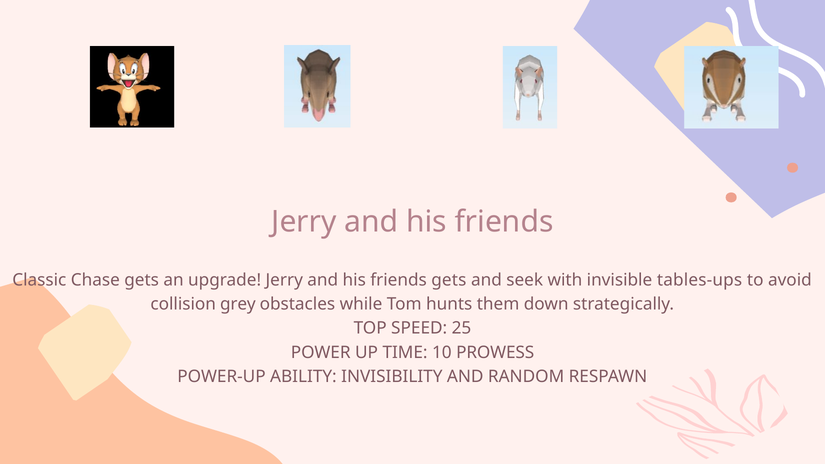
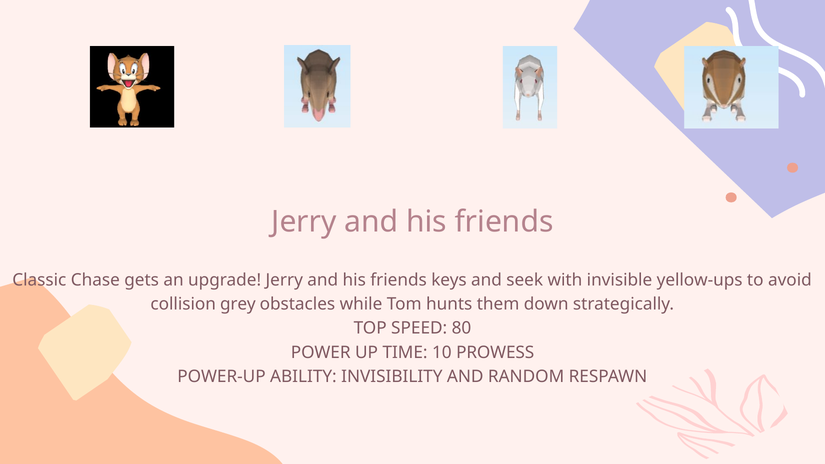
friends gets: gets -> keys
tables-ups: tables-ups -> yellow-ups
25: 25 -> 80
